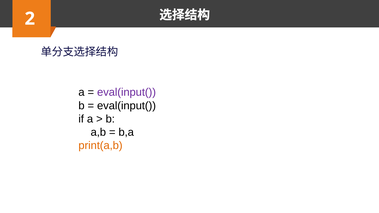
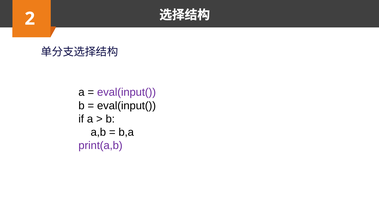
print(a,b colour: orange -> purple
